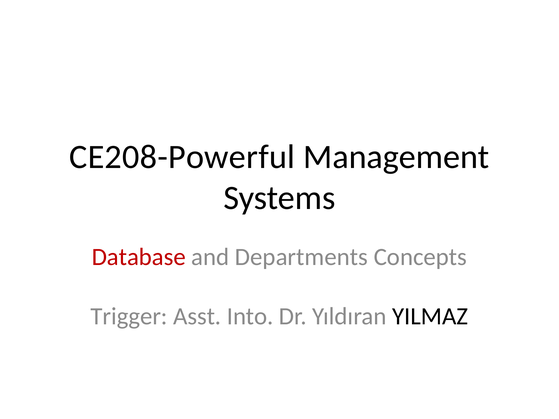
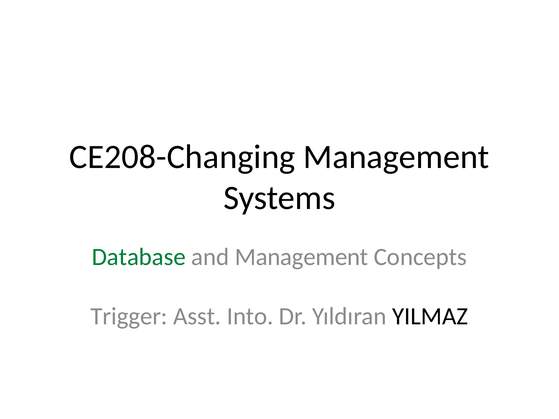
CE208-Powerful: CE208-Powerful -> CE208-Changing
Database colour: red -> green
and Departments: Departments -> Management
